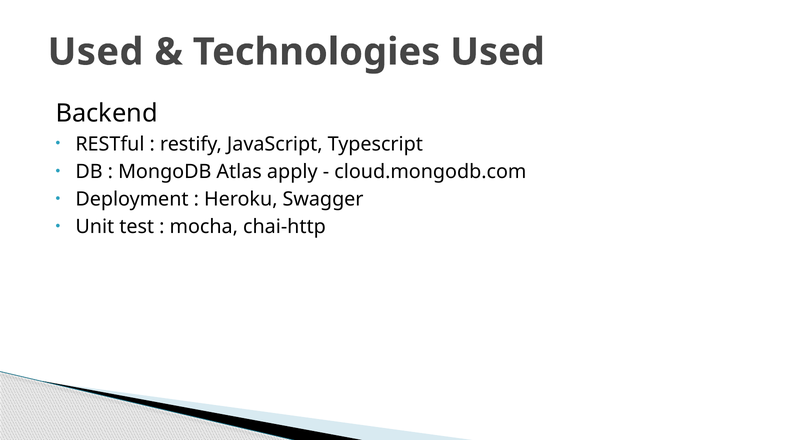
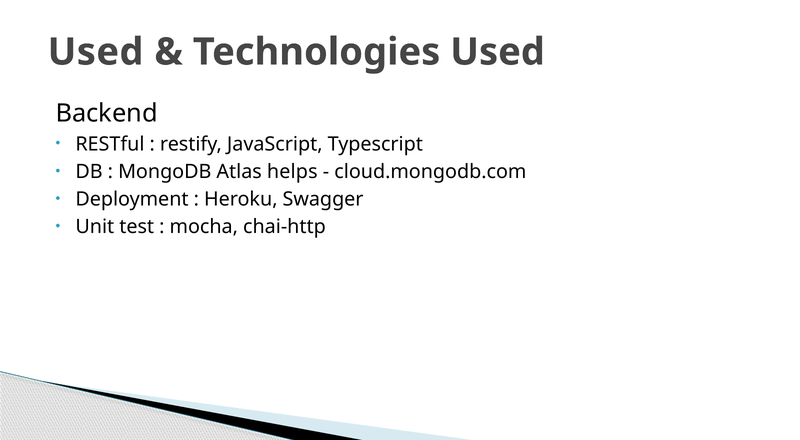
apply: apply -> helps
